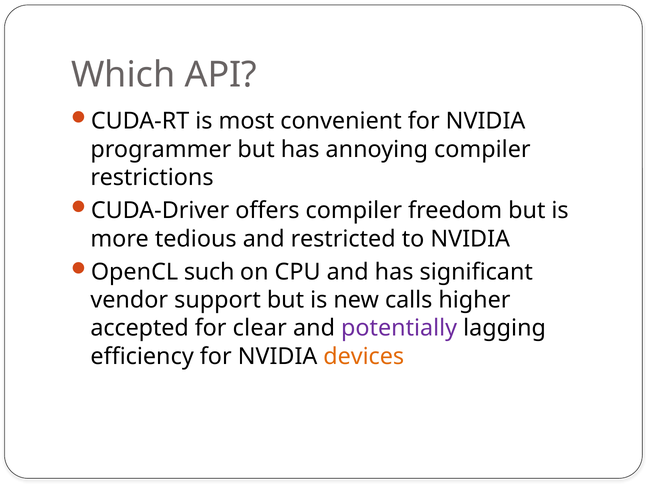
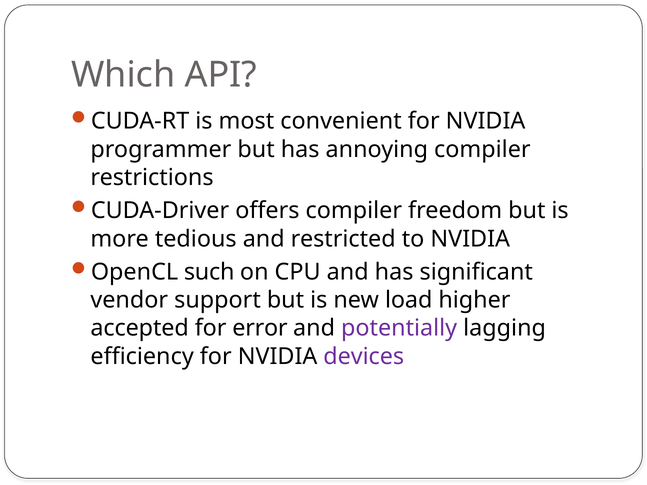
calls: calls -> load
clear: clear -> error
devices colour: orange -> purple
